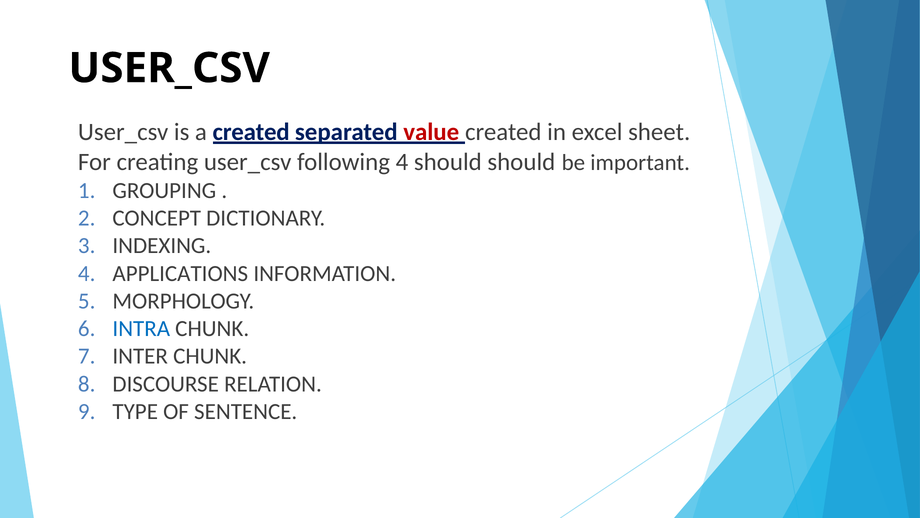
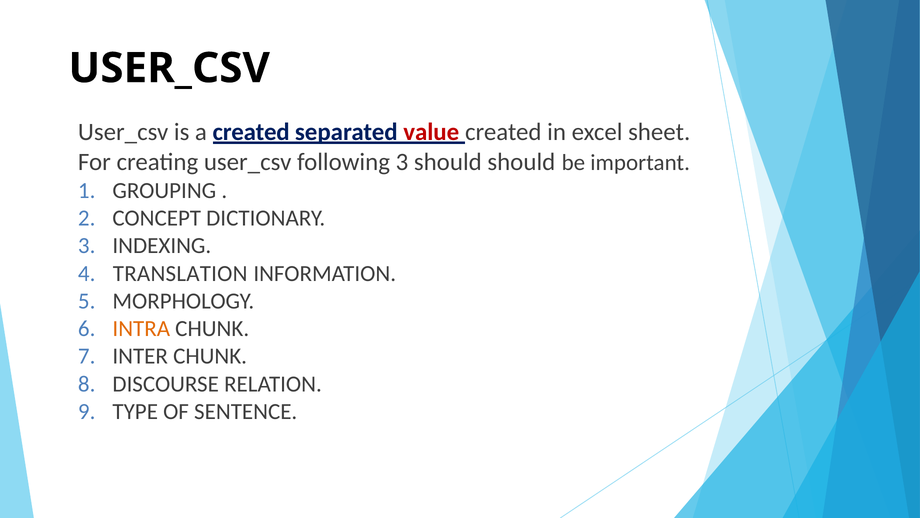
following 4: 4 -> 3
APPLICATIONS: APPLICATIONS -> TRANSLATION
INTRA colour: blue -> orange
